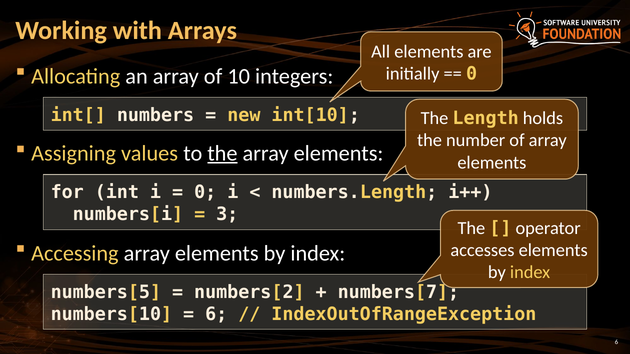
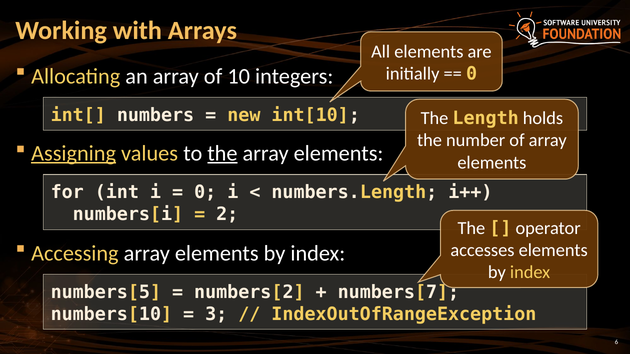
Assigning underline: none -> present
3: 3 -> 2
6 at (216, 314): 6 -> 3
